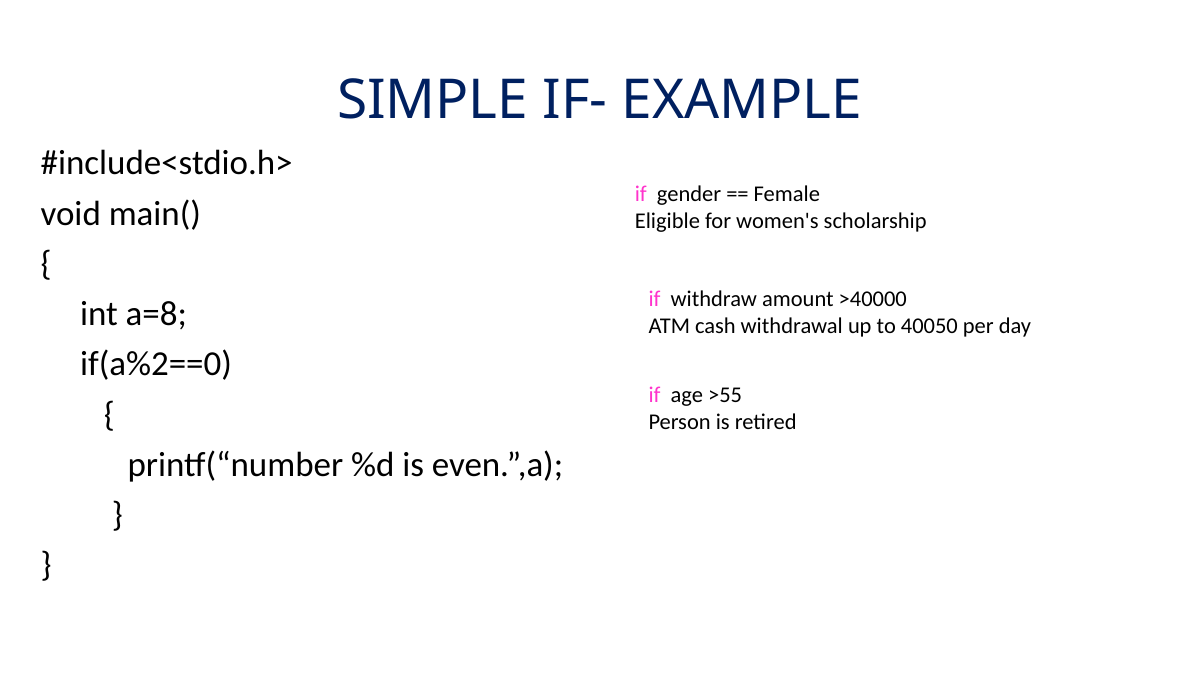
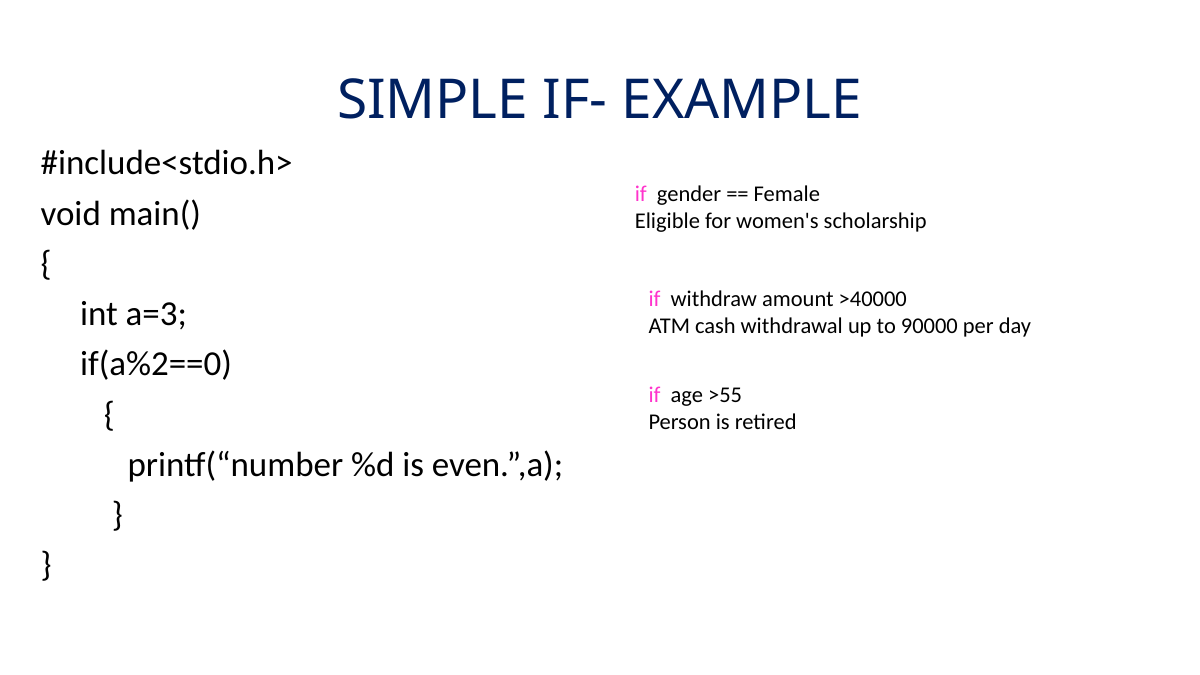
a=8: a=8 -> a=3
40050: 40050 -> 90000
